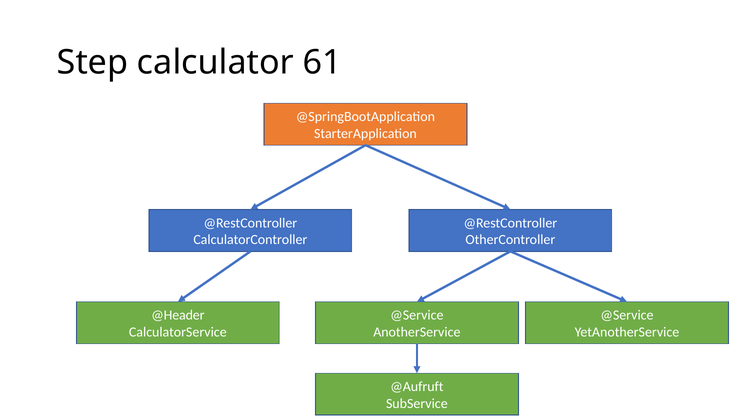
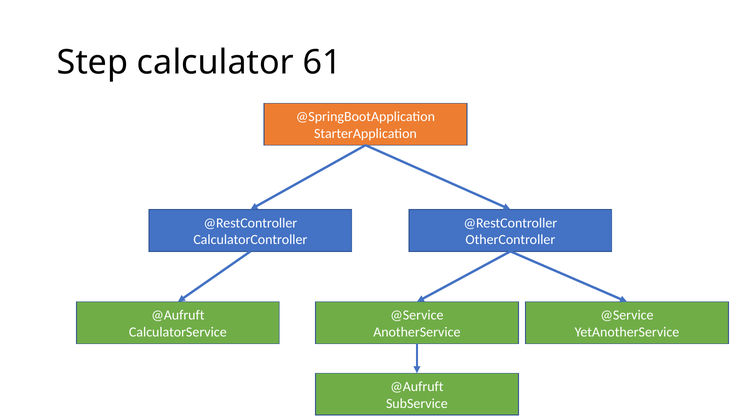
@Header at (178, 315): @Header -> @Aufruft
